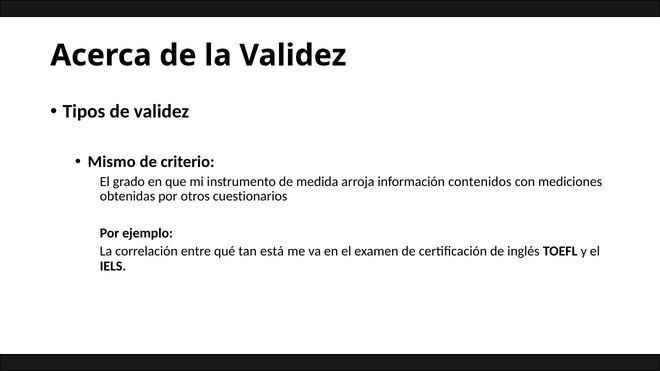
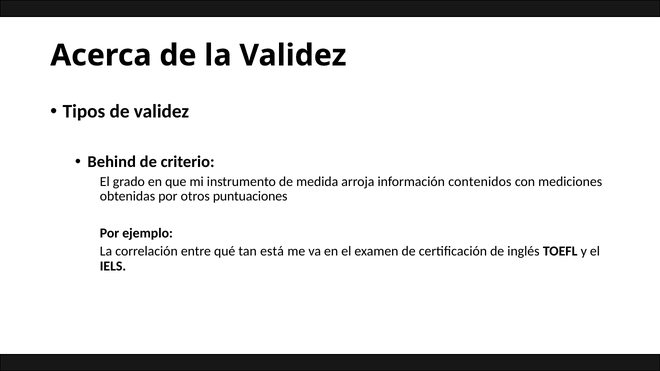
Mismo: Mismo -> Behind
cuestionarios: cuestionarios -> puntuaciones
